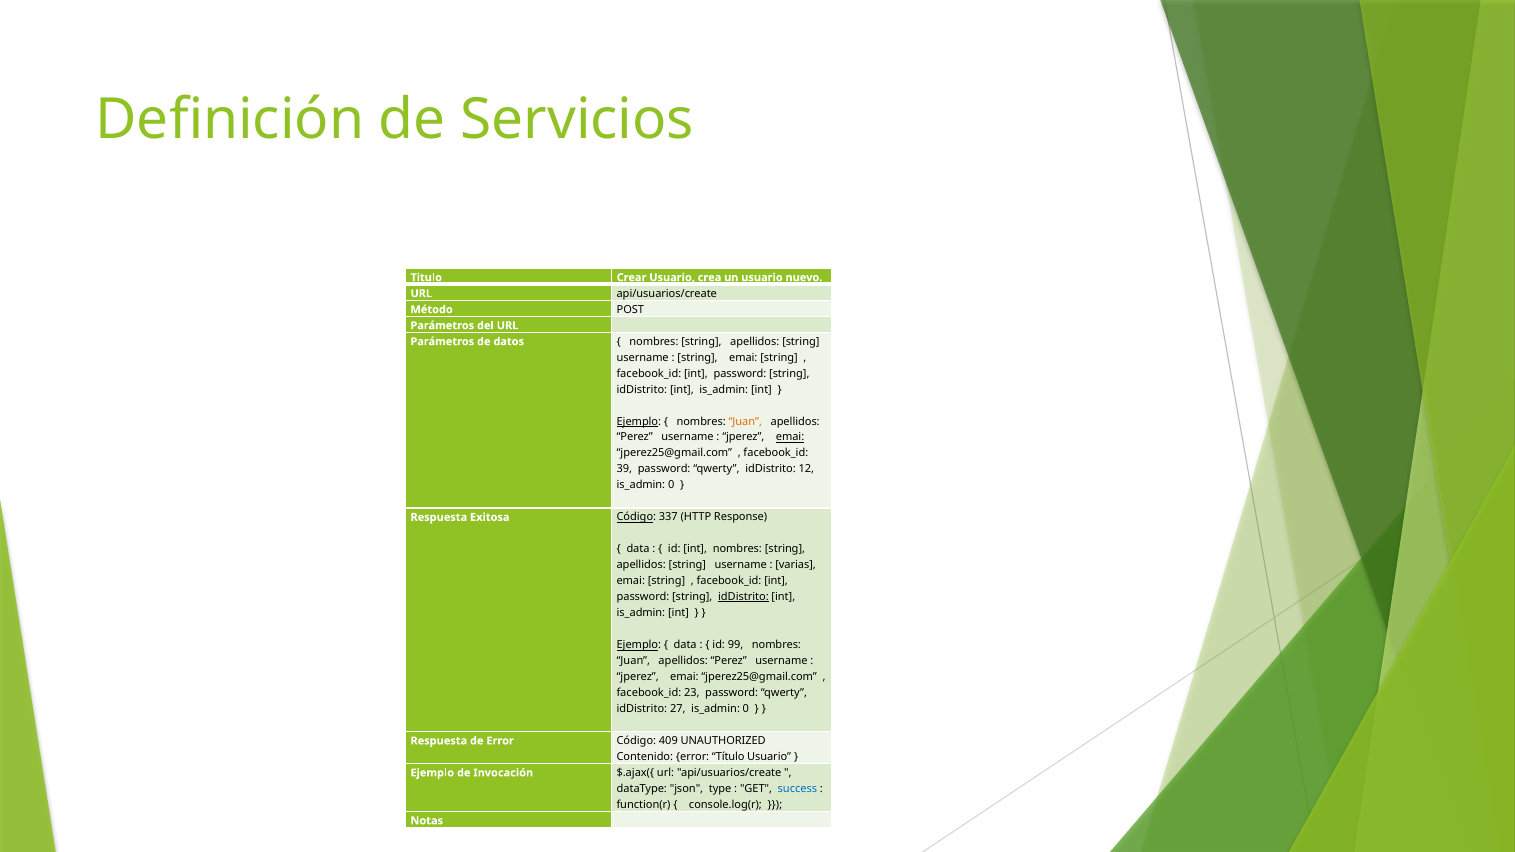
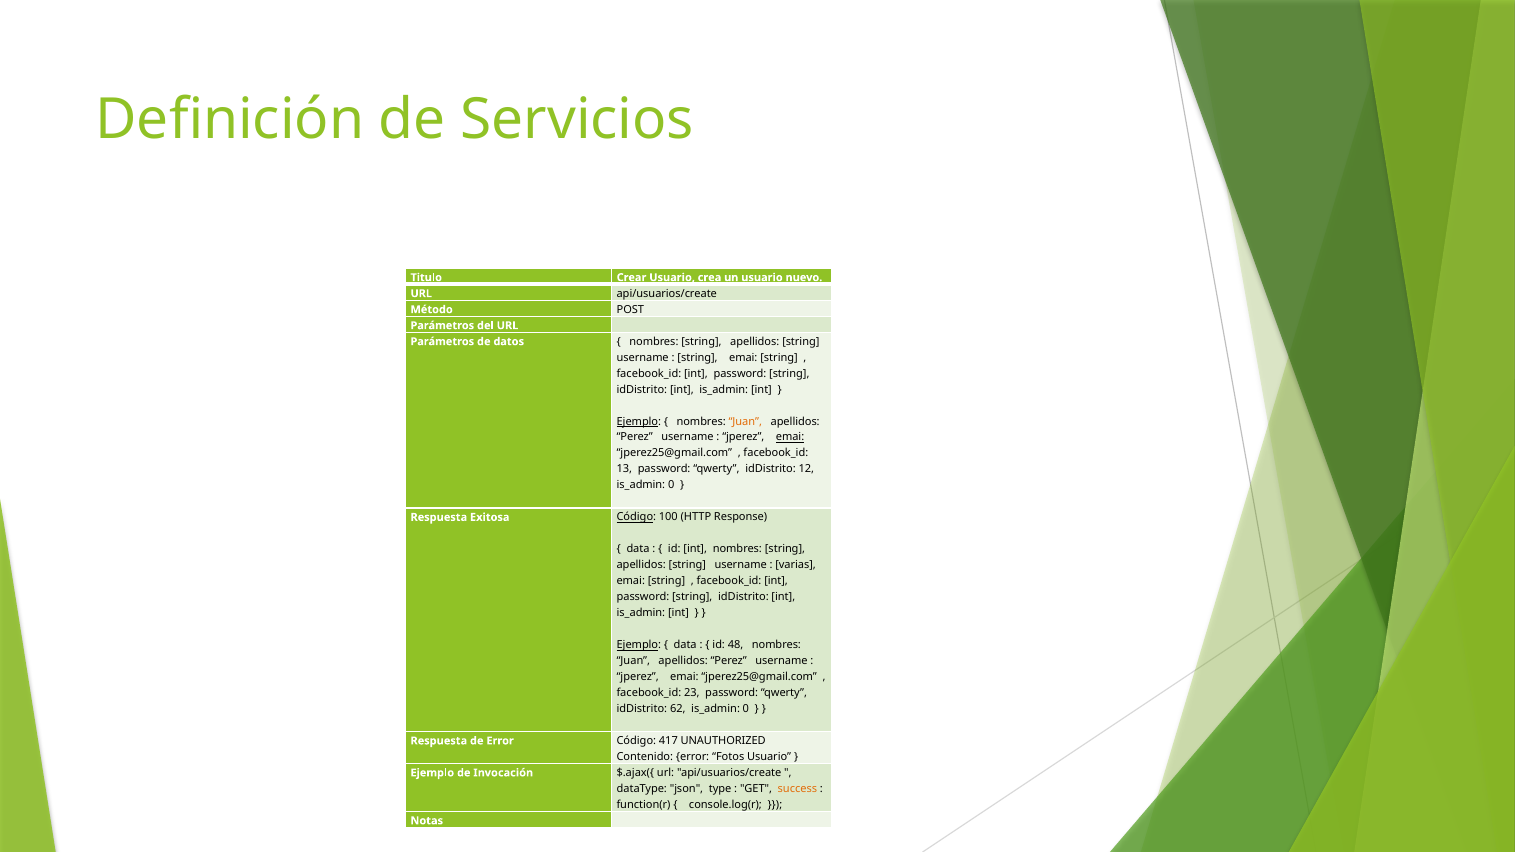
39: 39 -> 13
337: 337 -> 100
idDistrito at (743, 597) underline: present -> none
99: 99 -> 48
27: 27 -> 62
409: 409 -> 417
Título: Título -> Fotos
success colour: blue -> orange
